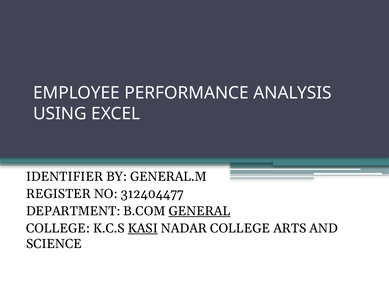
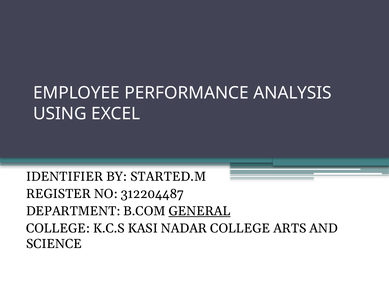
GENERAL.M: GENERAL.M -> STARTED.M
312404477: 312404477 -> 312204487
KASI underline: present -> none
